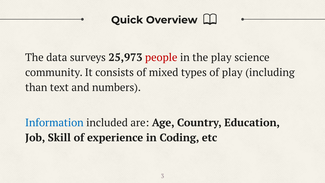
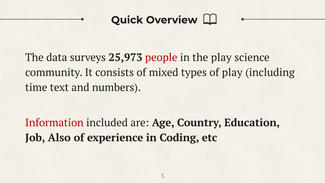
than: than -> time
Information colour: blue -> red
Skill: Skill -> Also
